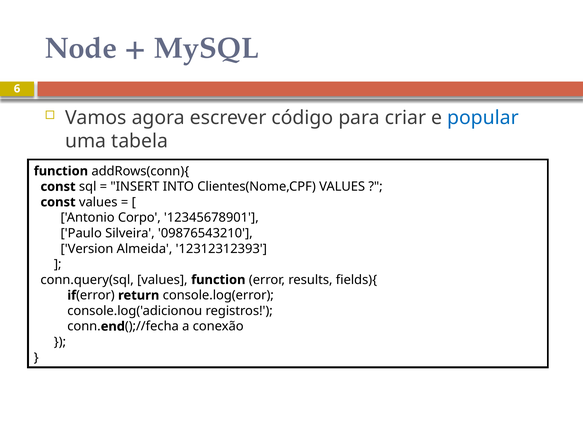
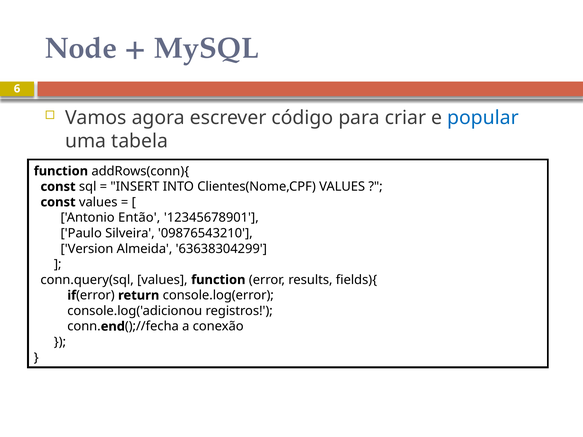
Corpo: Corpo -> Então
12312312393: 12312312393 -> 63638304299
